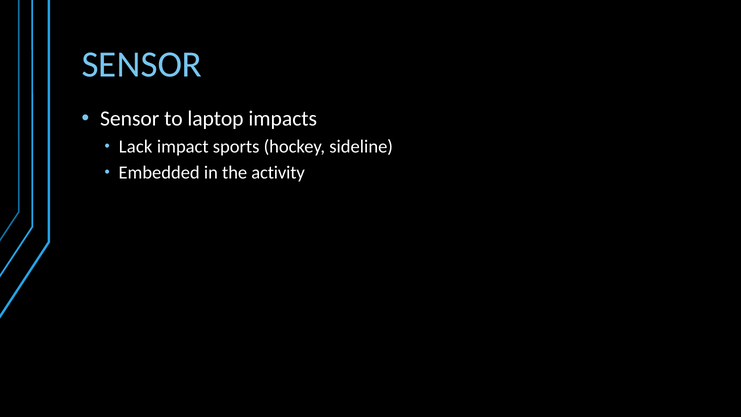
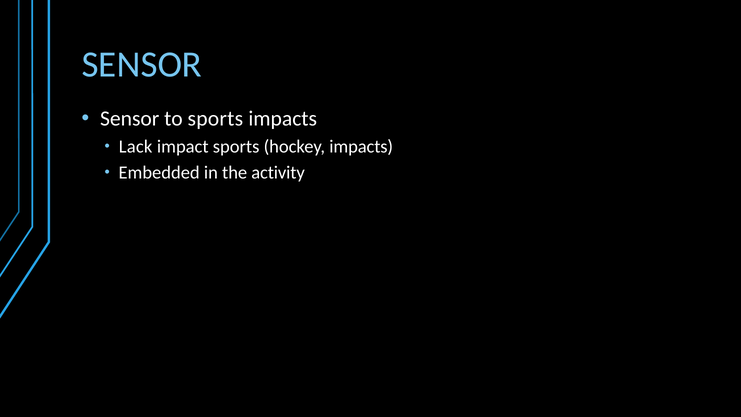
to laptop: laptop -> sports
hockey sideline: sideline -> impacts
